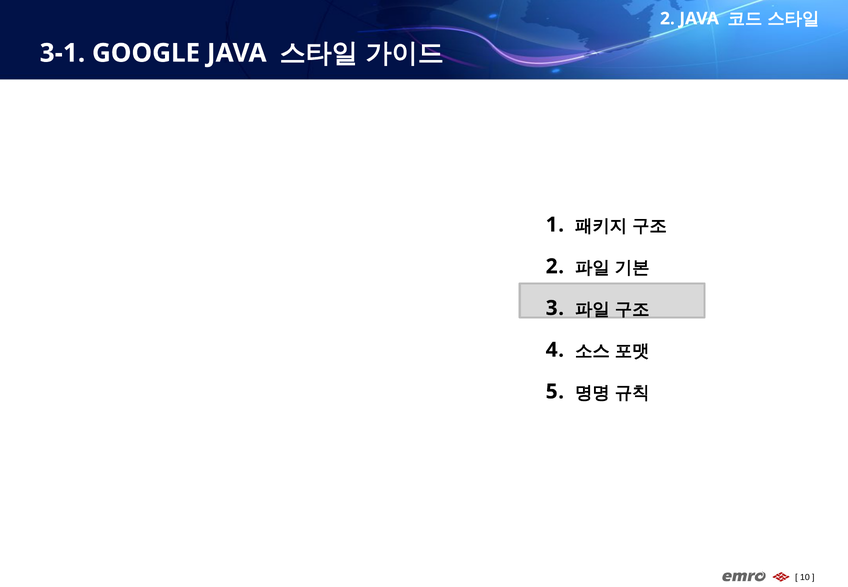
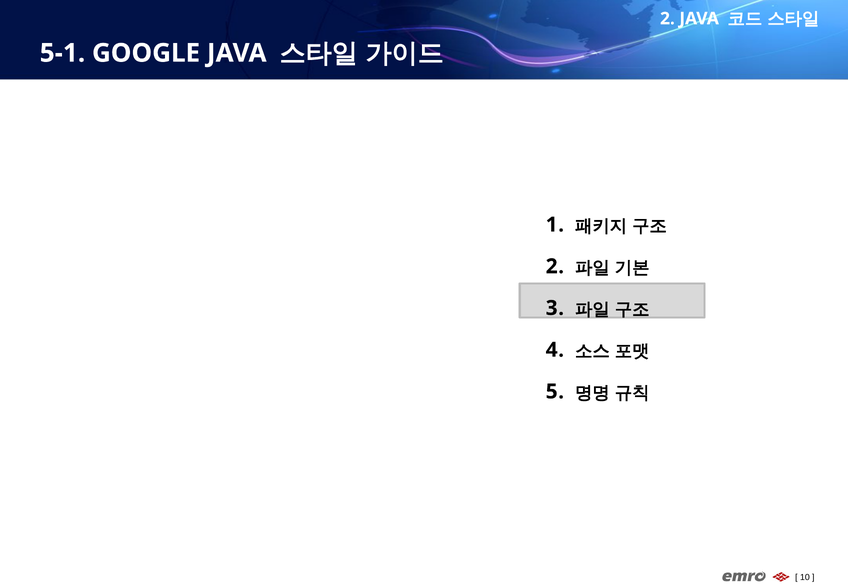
3-1: 3-1 -> 5-1
